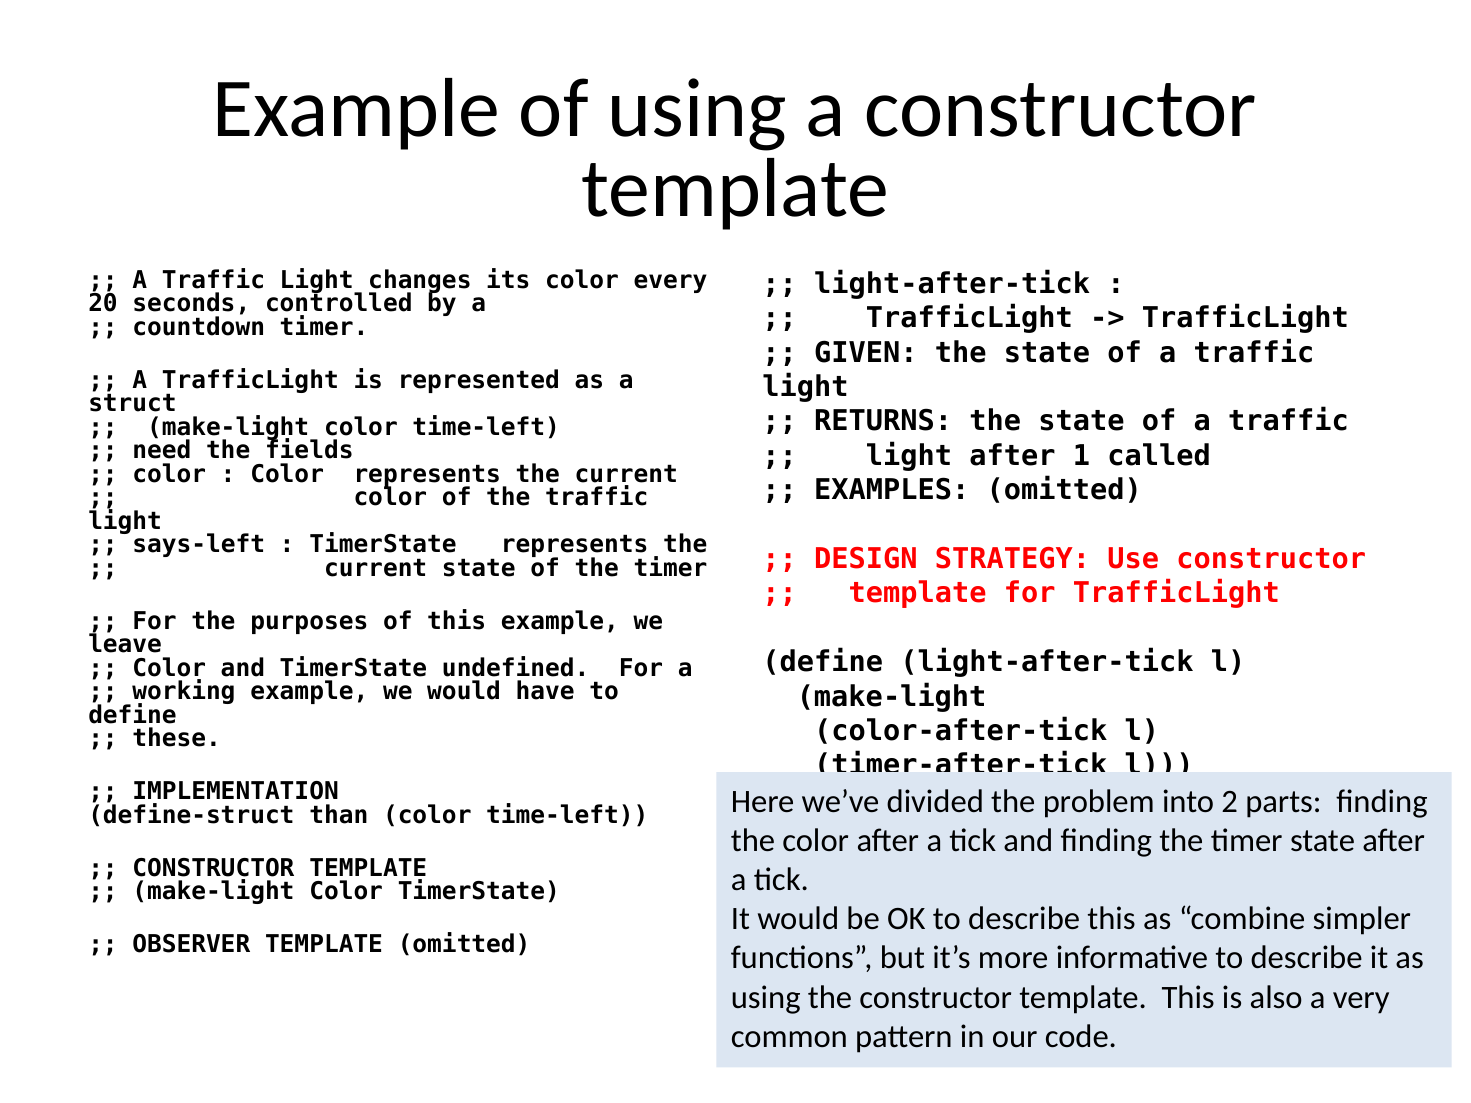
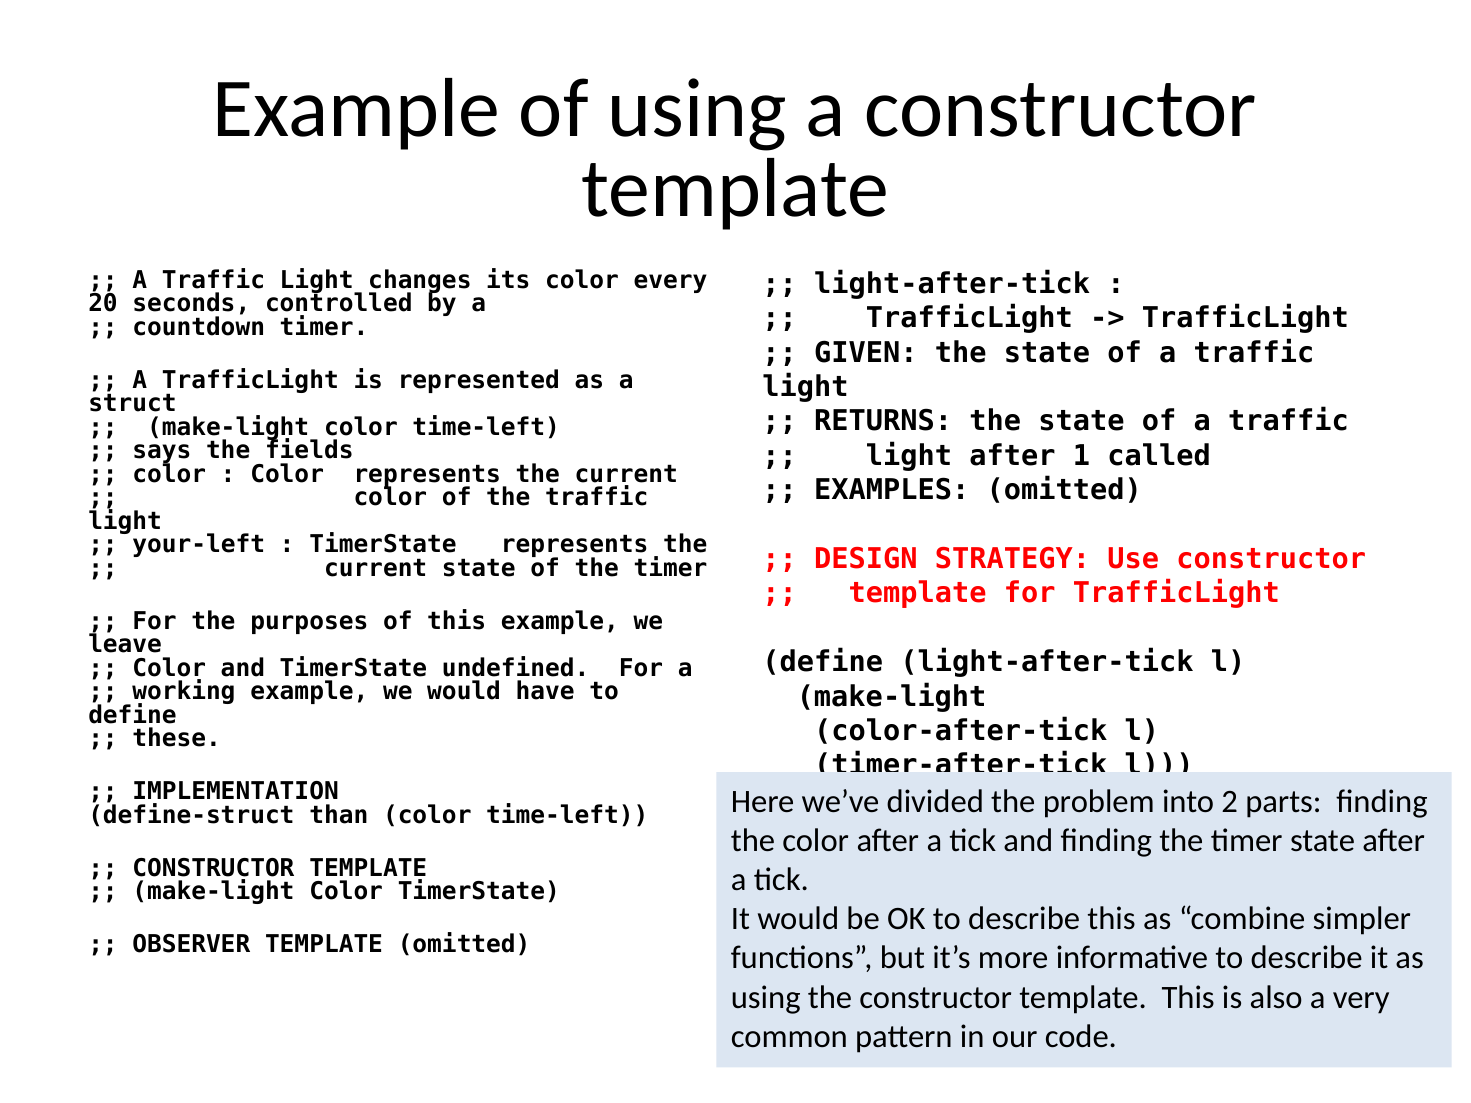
need: need -> says
says-left: says-left -> your-left
